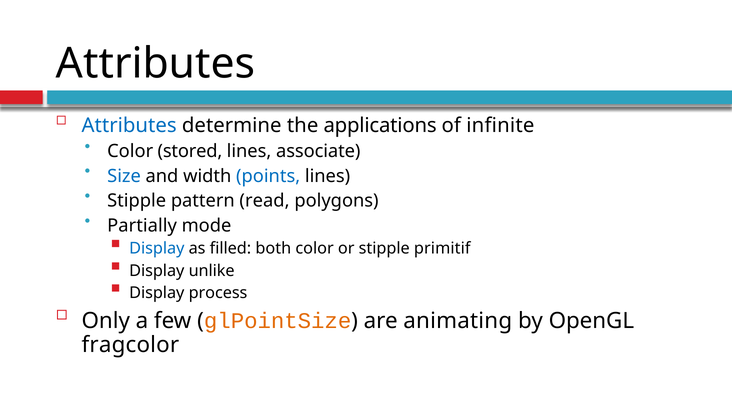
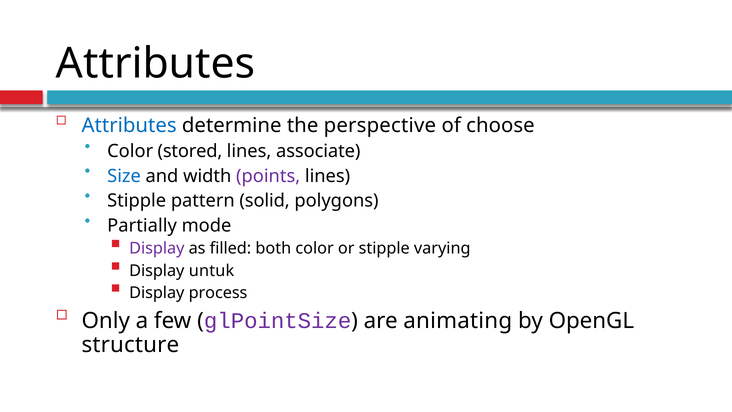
applications: applications -> perspective
infinite: infinite -> choose
points colour: blue -> purple
read: read -> solid
Display at (157, 248) colour: blue -> purple
primitif: primitif -> varying
unlike: unlike -> untuk
glPointSize colour: orange -> purple
fragcolor: fragcolor -> structure
